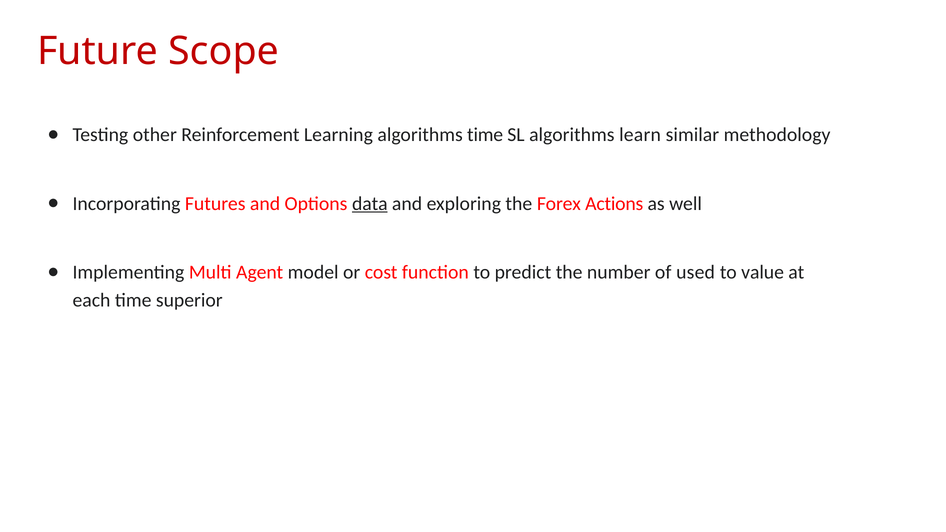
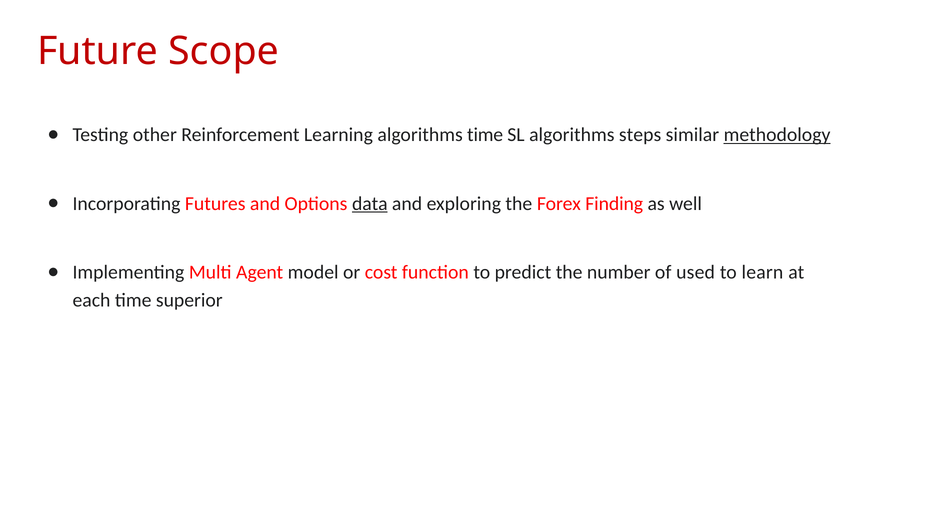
learn: learn -> steps
methodology underline: none -> present
Actions: Actions -> Finding
value: value -> learn
